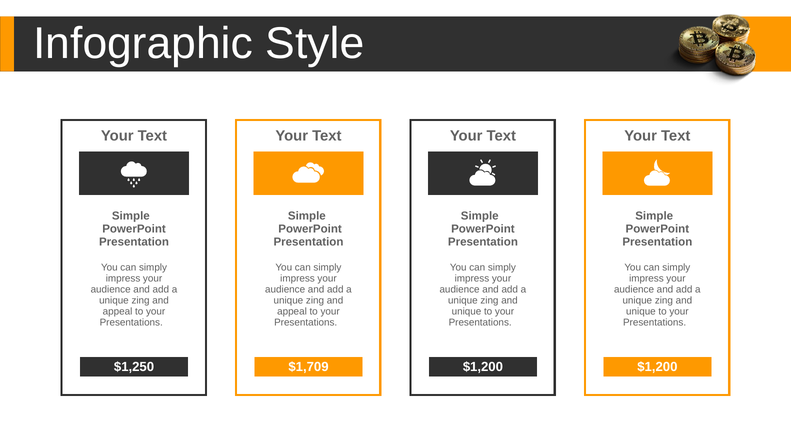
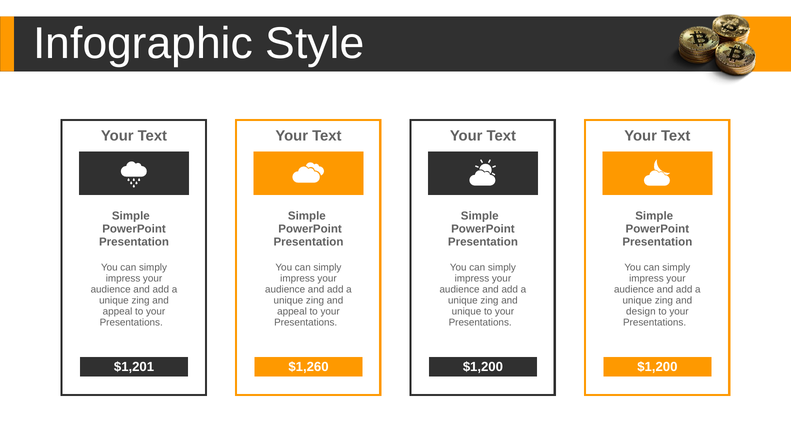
unique at (641, 312): unique -> design
$1,250: $1,250 -> $1,201
$1,709: $1,709 -> $1,260
